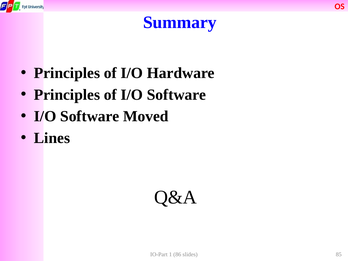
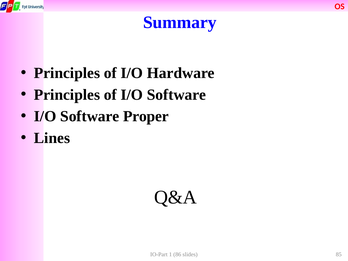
Moved: Moved -> Proper
